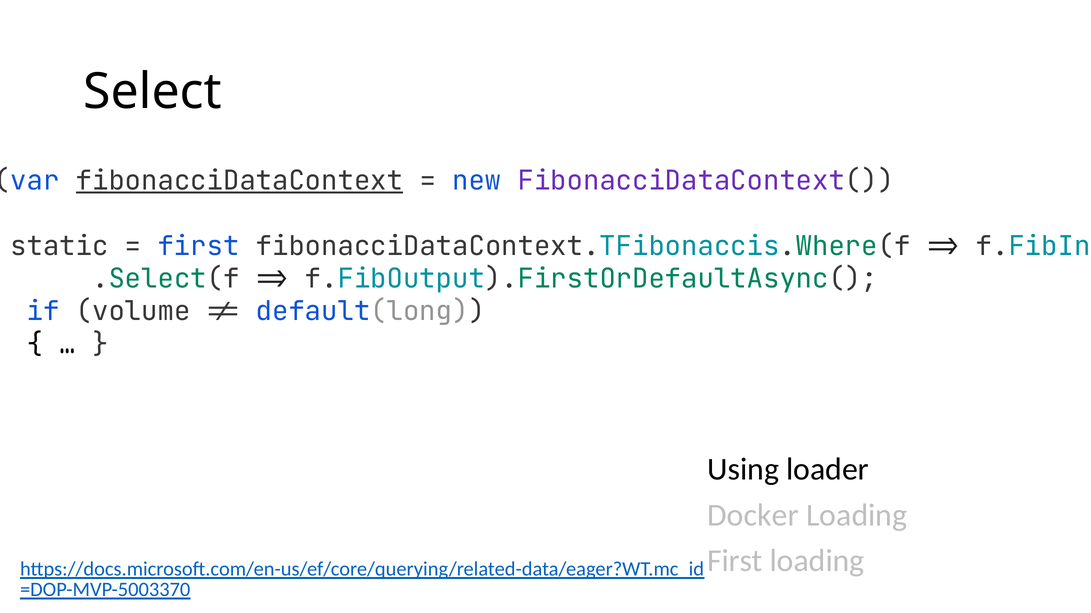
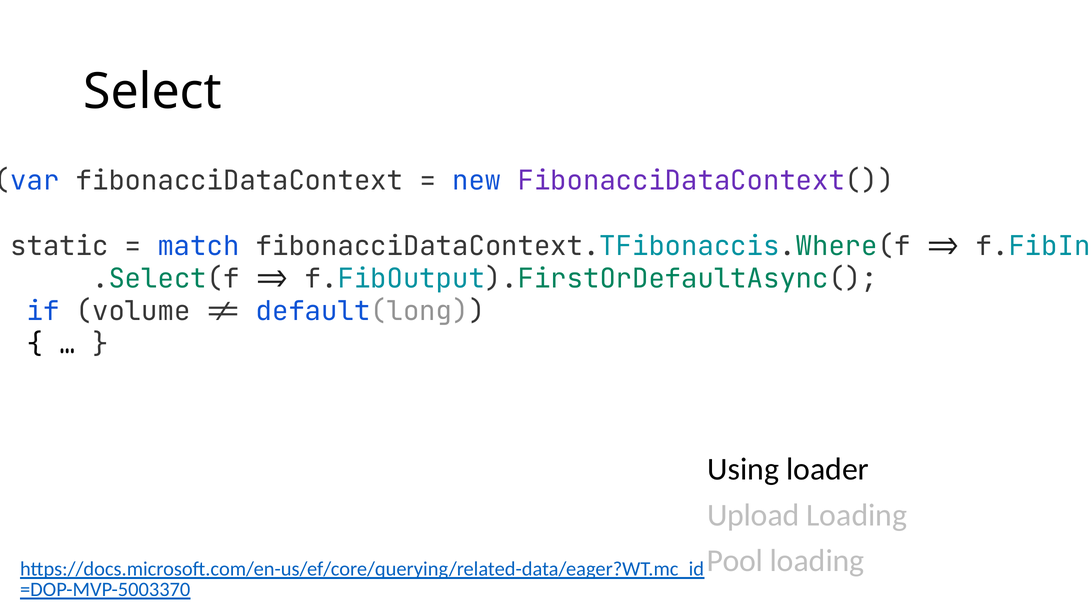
fibonacciDataContext underline: present -> none
first at (199, 246): first -> match
Docker: Docker -> Upload
First at (735, 561): First -> Pool
